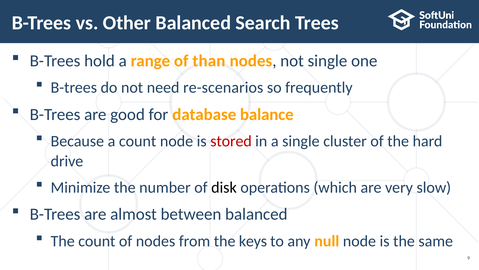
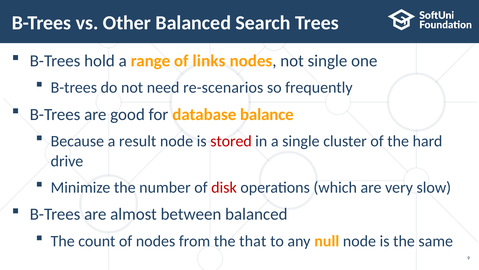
than: than -> links
a count: count -> result
disk colour: black -> red
keys: keys -> that
